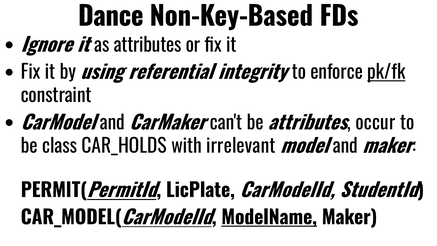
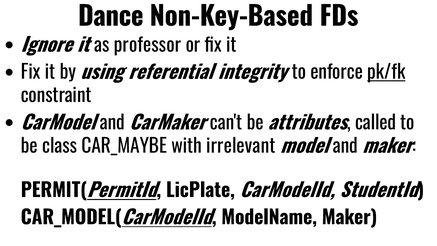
as attributes: attributes -> professor
occur: occur -> called
CAR_HOLDS: CAR_HOLDS -> CAR_MAYBE
ModelName underline: present -> none
